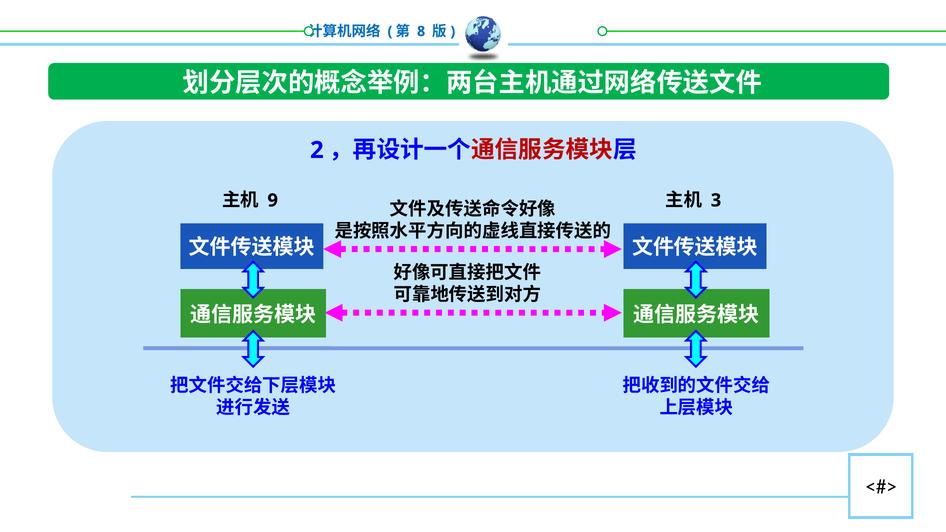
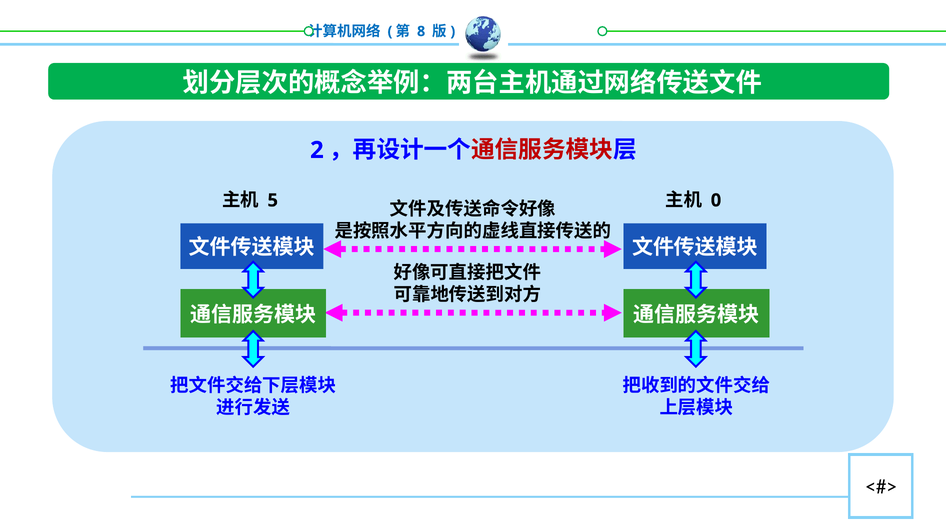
9: 9 -> 5
3: 3 -> 0
